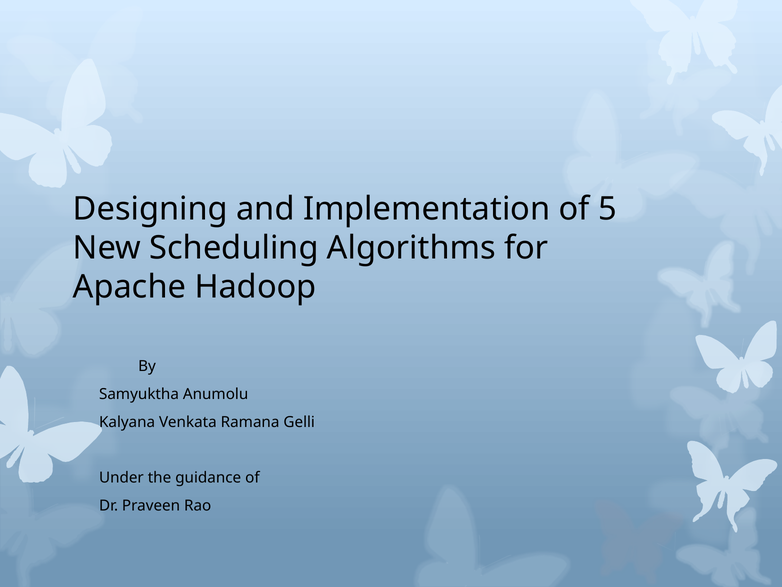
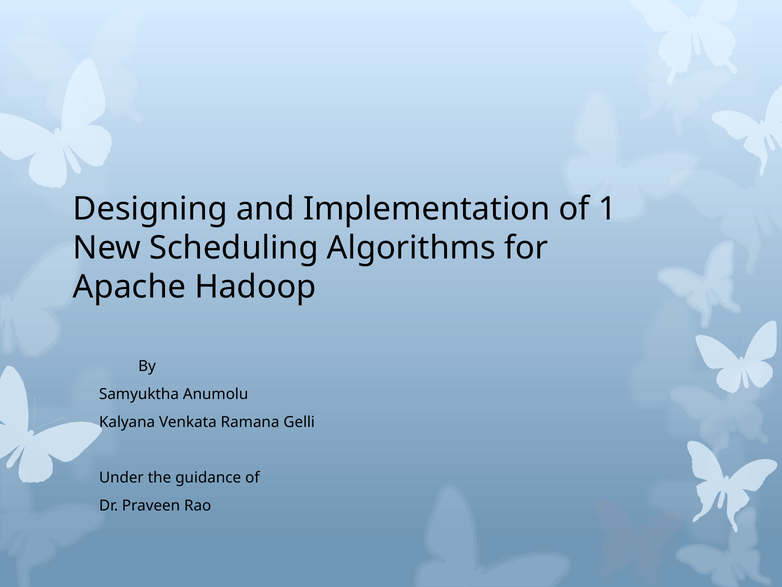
5: 5 -> 1
